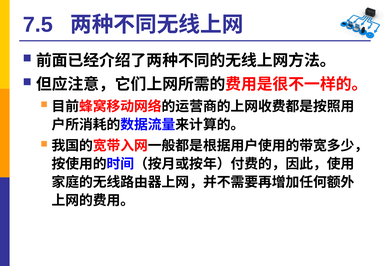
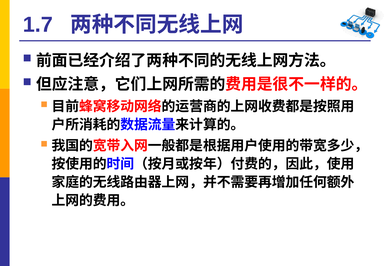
7.5: 7.5 -> 1.7
